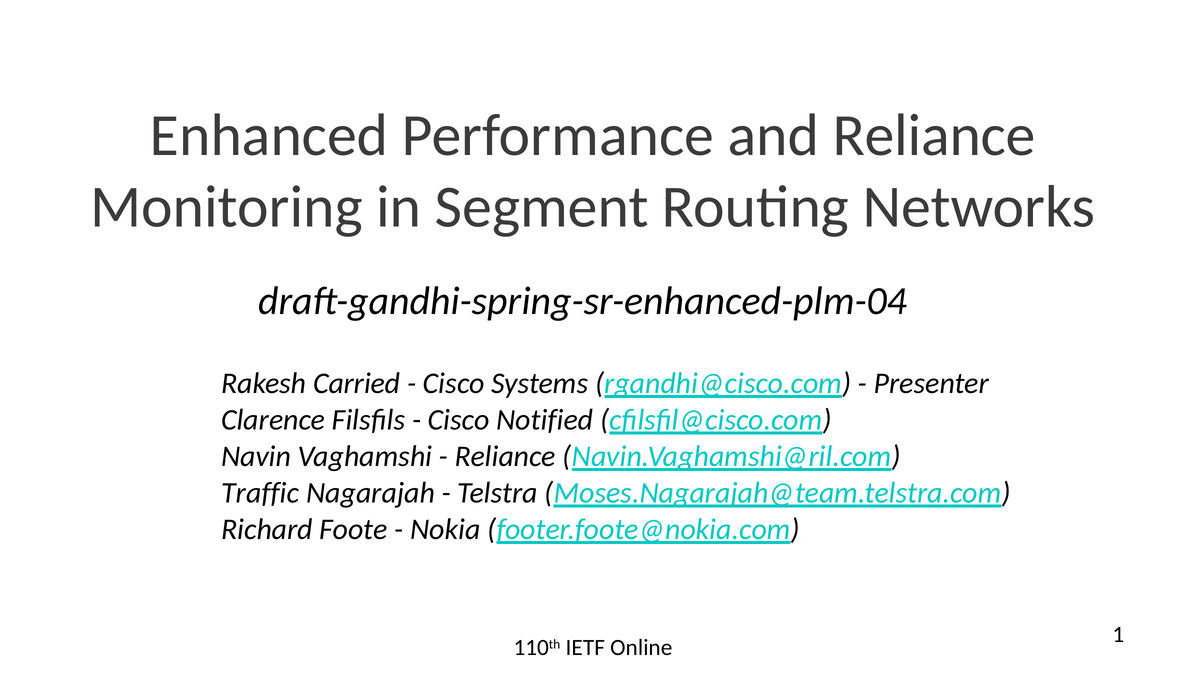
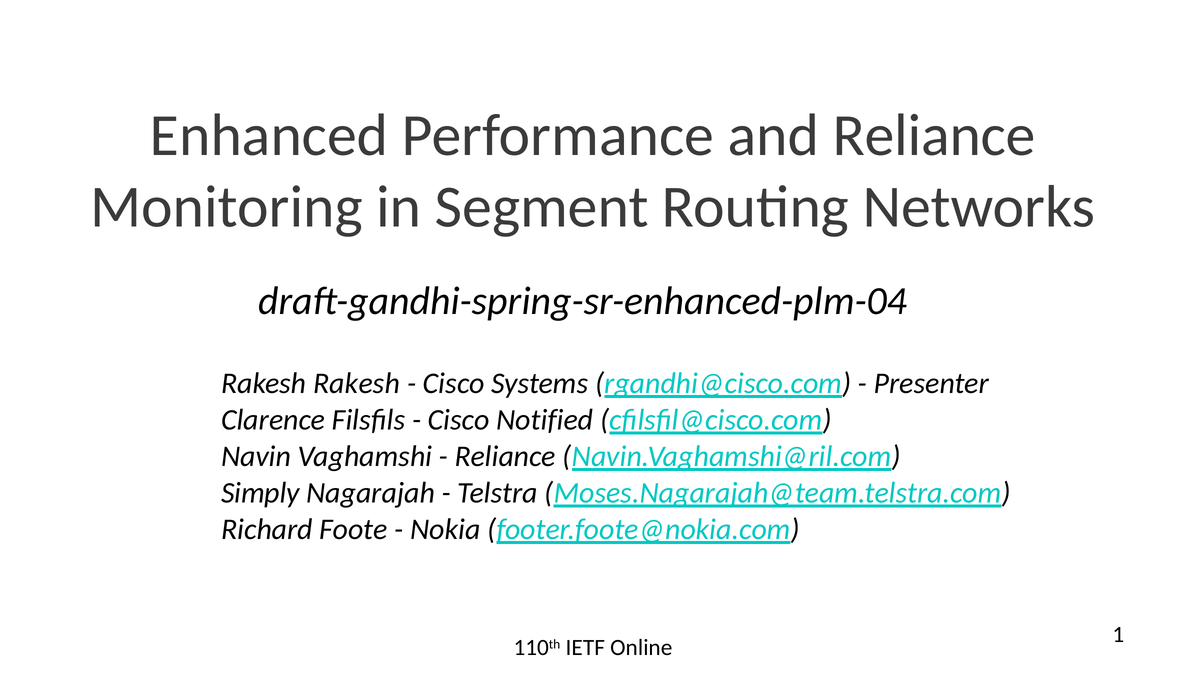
Rakesh Carried: Carried -> Rakesh
Traffic: Traffic -> Simply
